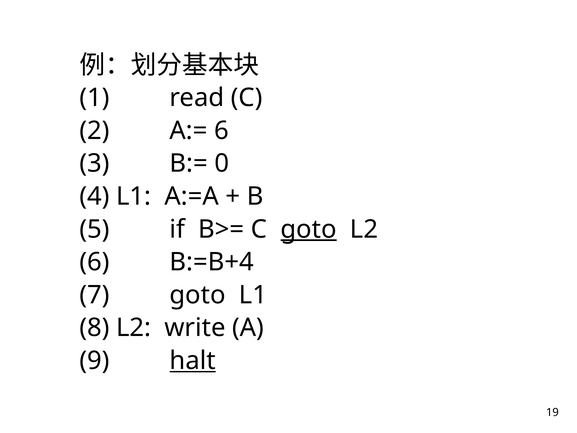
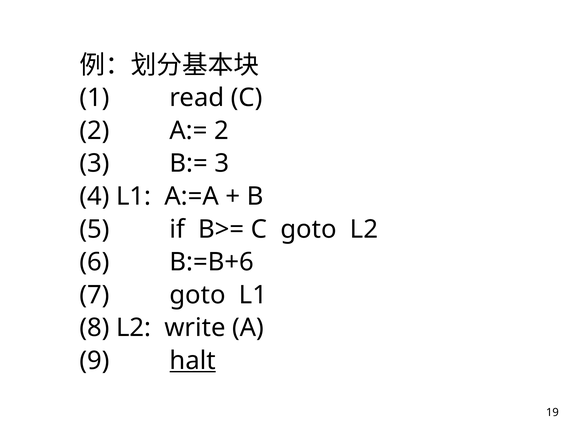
A:= 6: 6 -> 2
B:= 0: 0 -> 3
goto at (309, 229) underline: present -> none
B:=B+4: B:=B+4 -> B:=B+6
